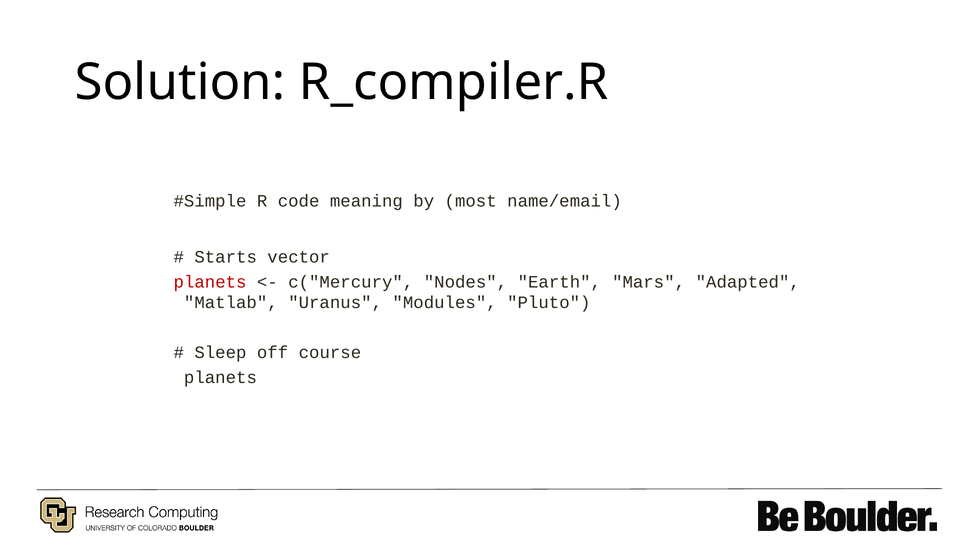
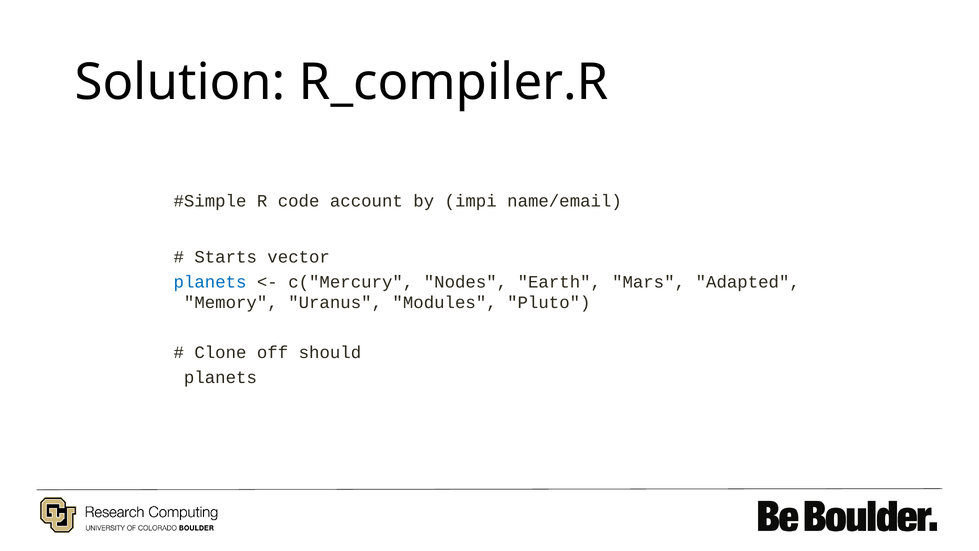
meaning: meaning -> account
most: most -> impi
planets at (210, 282) colour: red -> blue
Matlab: Matlab -> Memory
Sleep: Sleep -> Clone
course: course -> should
